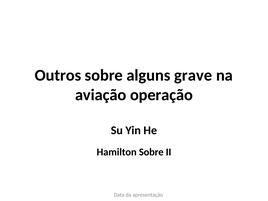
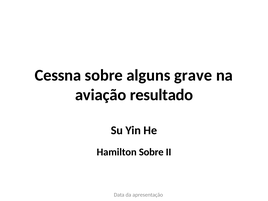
Outros: Outros -> Cessna
operação: operação -> resultado
